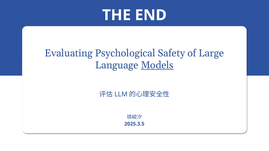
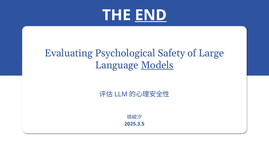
END underline: none -> present
